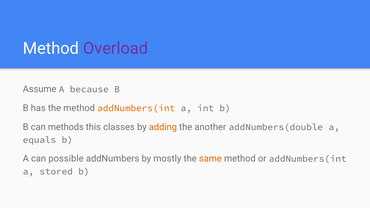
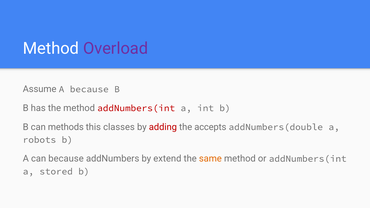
addNumbers(int at (136, 108) colour: orange -> red
adding colour: orange -> red
another: another -> accepts
equals: equals -> robots
can possible: possible -> because
mostly: mostly -> extend
